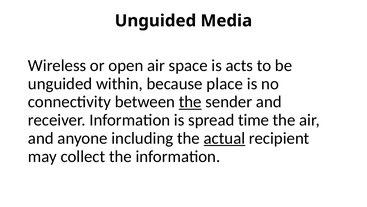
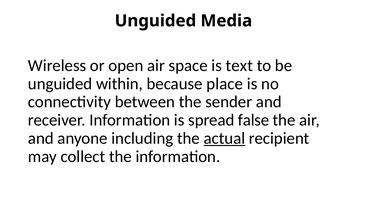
acts: acts -> text
the at (190, 102) underline: present -> none
time: time -> false
